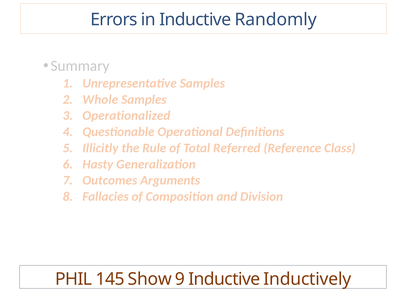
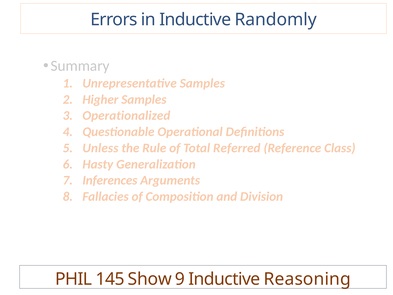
Whole: Whole -> Higher
Illicitly: Illicitly -> Unless
Outcomes: Outcomes -> Inferences
Inductively: Inductively -> Reasoning
